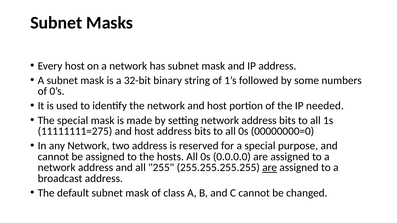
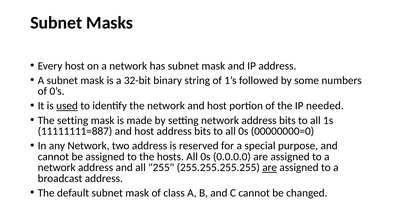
used underline: none -> present
The special: special -> setting
11111111=275: 11111111=275 -> 11111111=887
